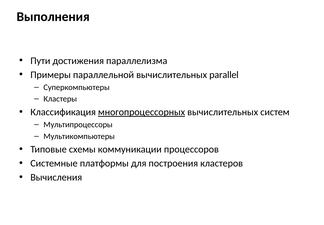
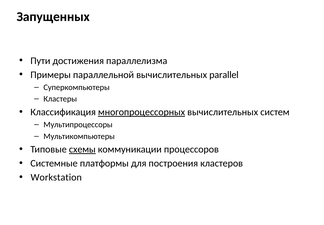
Выполнения: Выполнения -> Запущенных
схемы underline: none -> present
Вычисления: Вычисления -> Workstation
